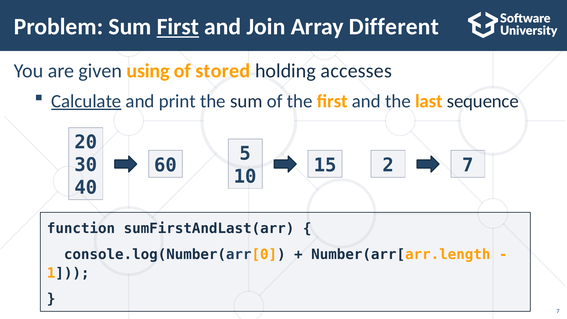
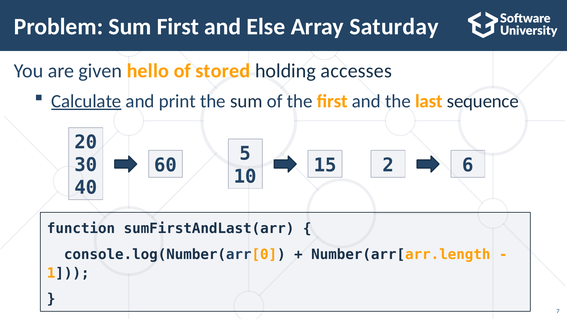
First at (178, 27) underline: present -> none
Join: Join -> Else
Different: Different -> Saturday
using: using -> hello
2 7: 7 -> 6
